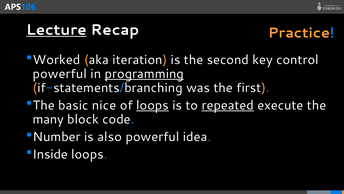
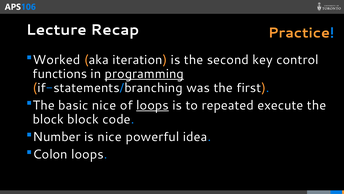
Lecture underline: present -> none
powerful at (60, 74): powerful -> functions
repeated underline: present -> none
many at (48, 119): many -> block
is also: also -> nice
Inside: Inside -> Colon
